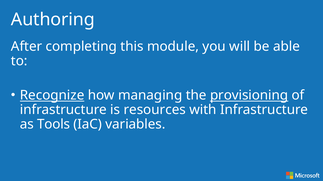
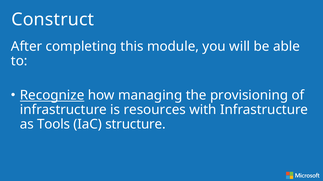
Authoring: Authoring -> Construct
provisioning underline: present -> none
variables: variables -> structure
